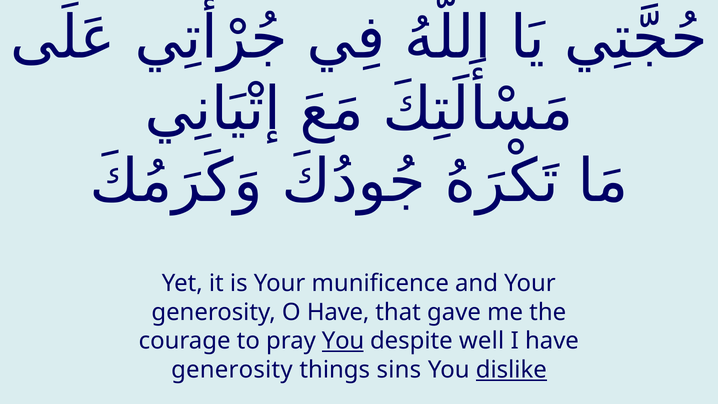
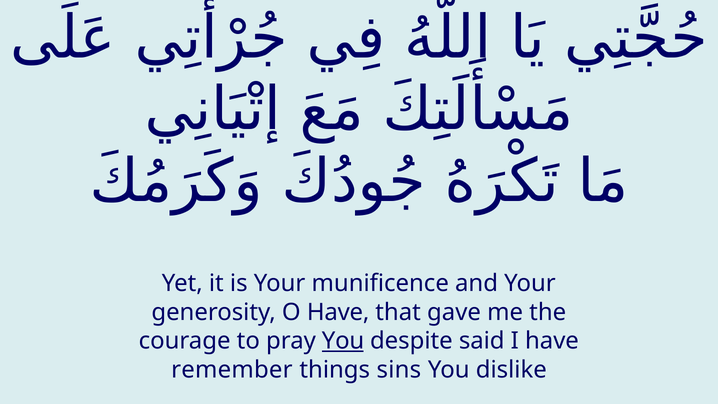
well: well -> said
generosity at (232, 370): generosity -> remember
dislike underline: present -> none
